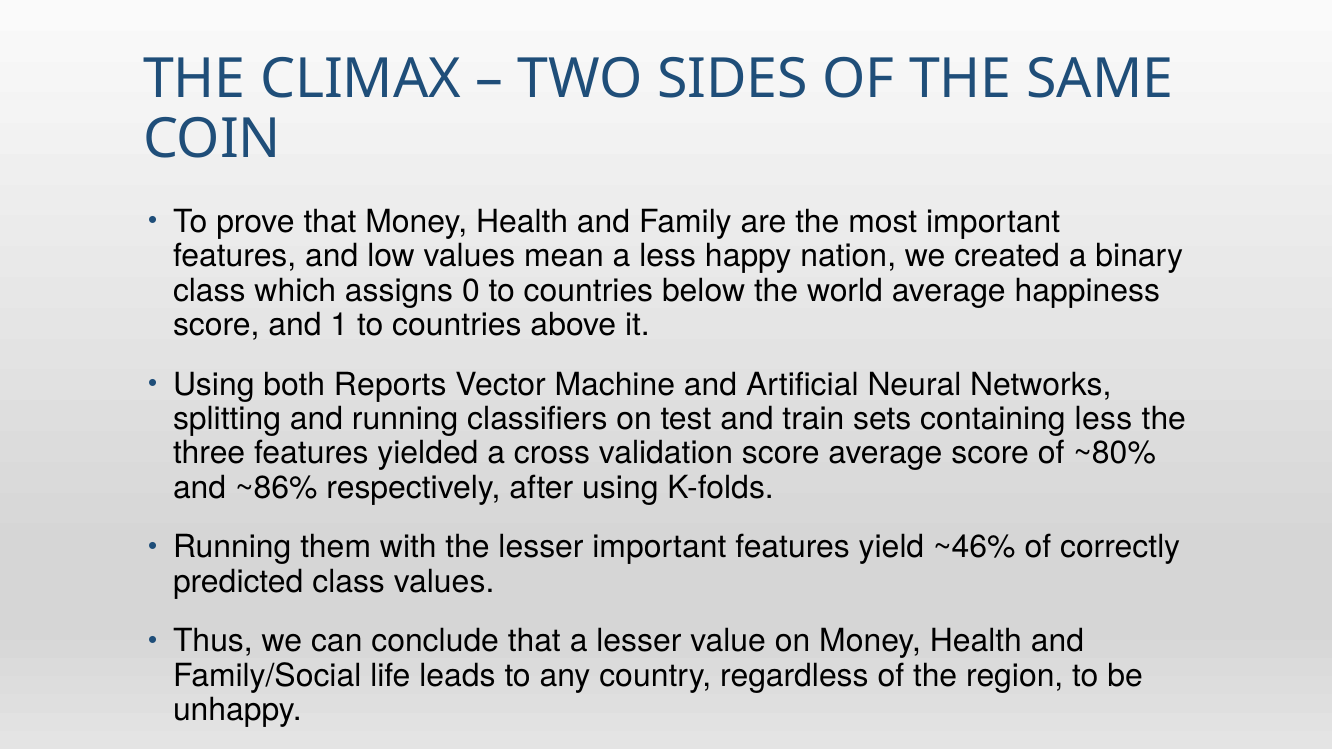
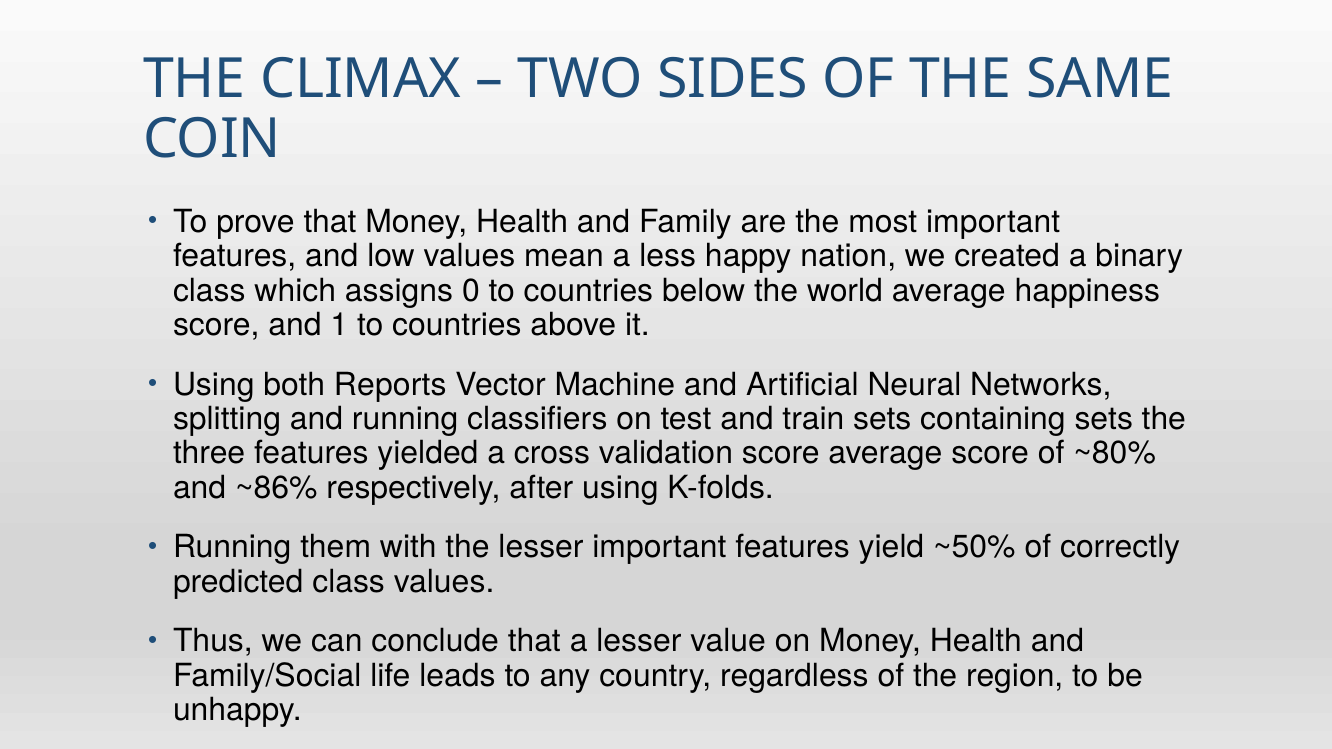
containing less: less -> sets
~46%: ~46% -> ~50%
